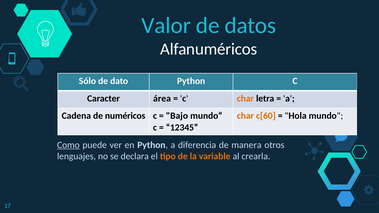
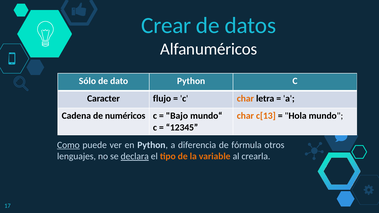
Valor: Valor -> Crear
área: área -> flujo
c[60: c[60 -> c[13
manera: manera -> fórmula
declara underline: none -> present
